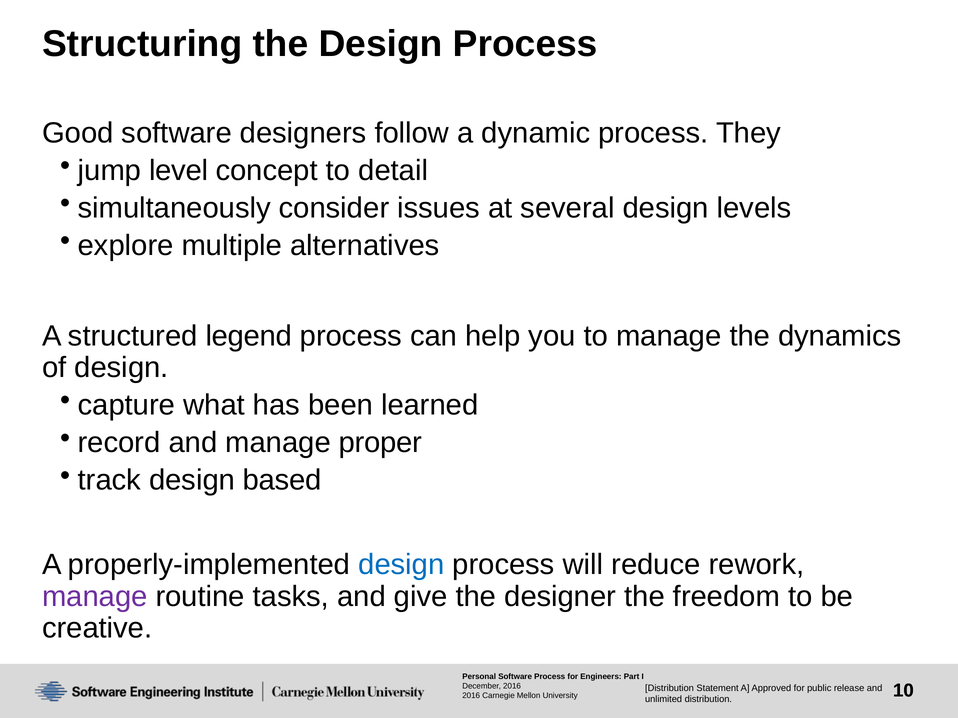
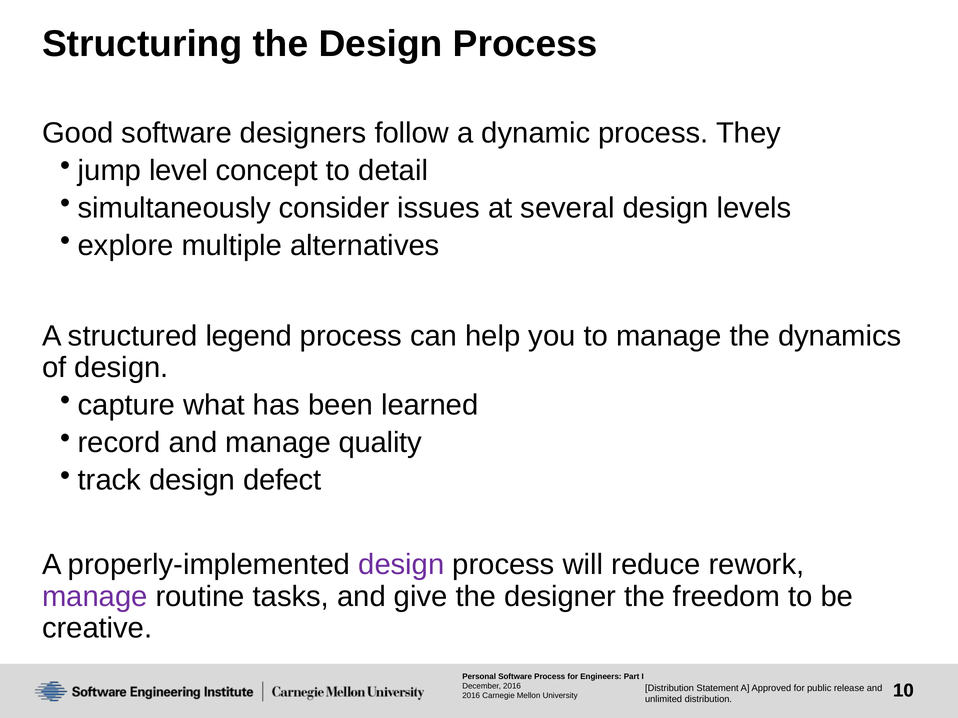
proper: proper -> quality
based: based -> defect
design at (401, 565) colour: blue -> purple
